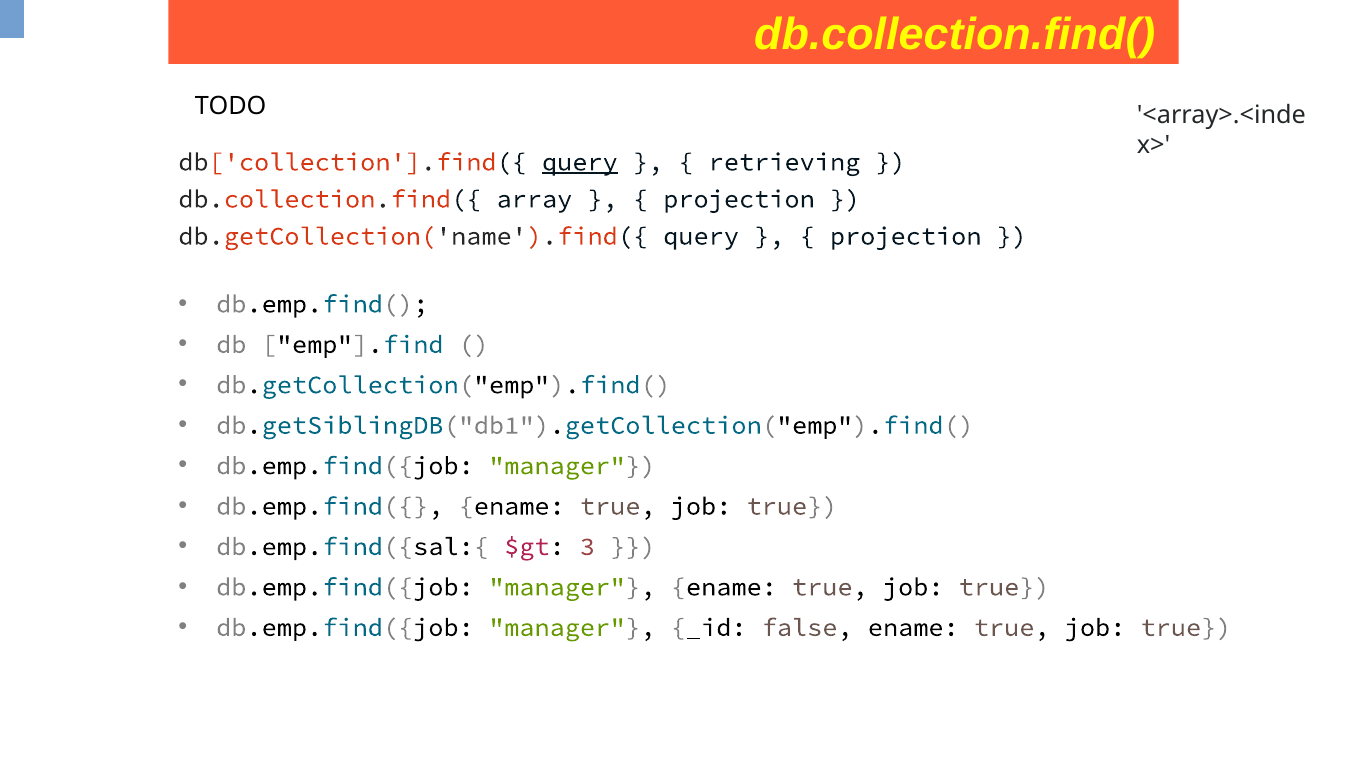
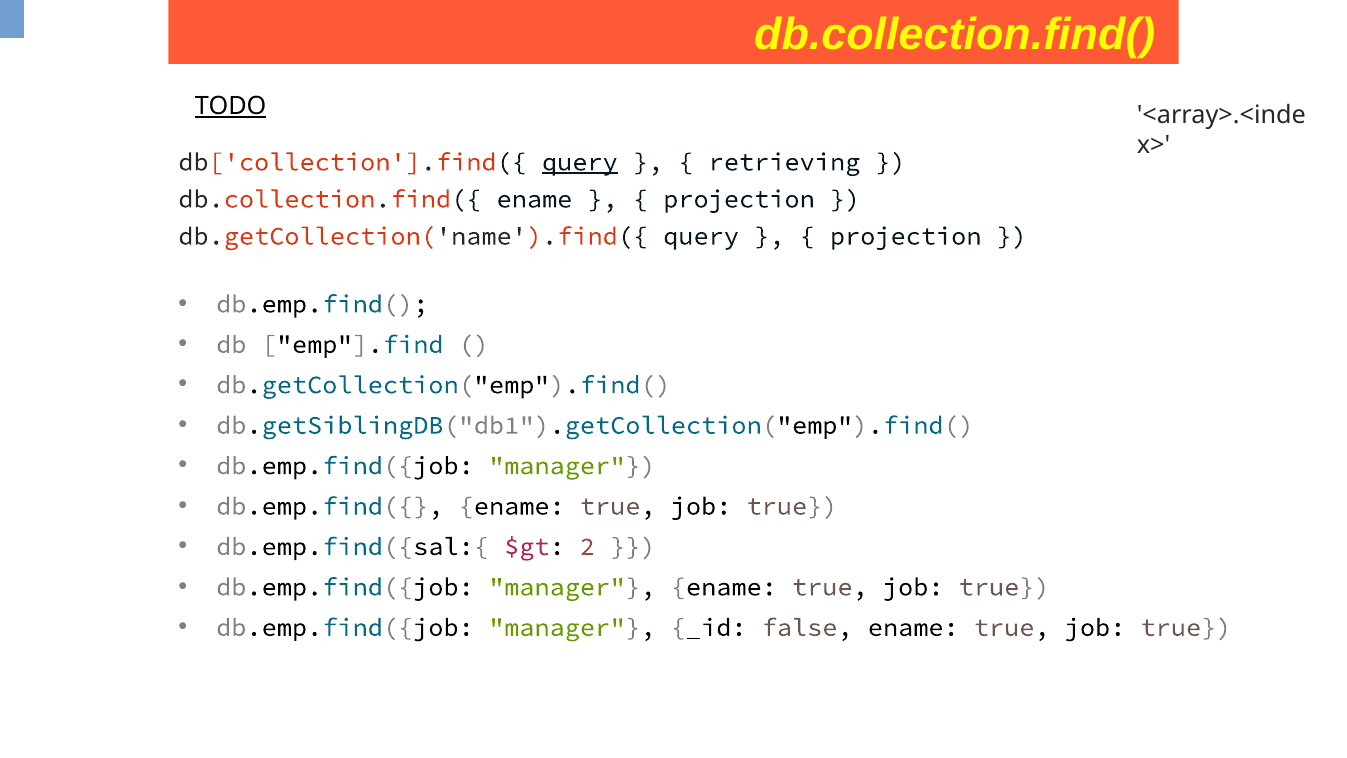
TODO underline: none -> present
db.collection.find({ array: array -> ename
3: 3 -> 2
